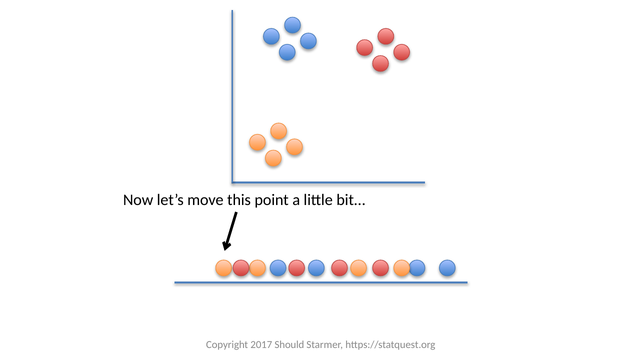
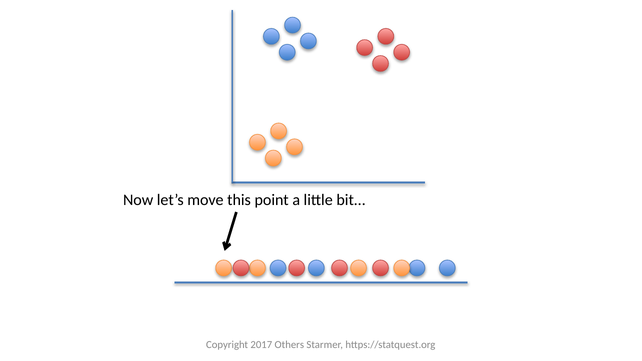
Should: Should -> Others
